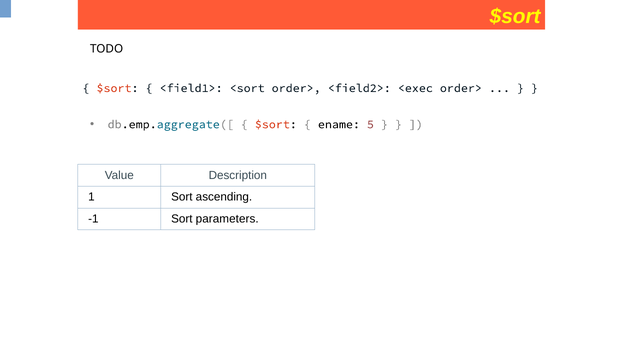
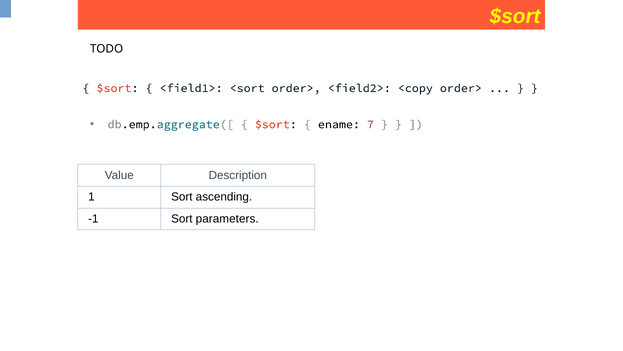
<exec: <exec -> <copy
5: 5 -> 7
